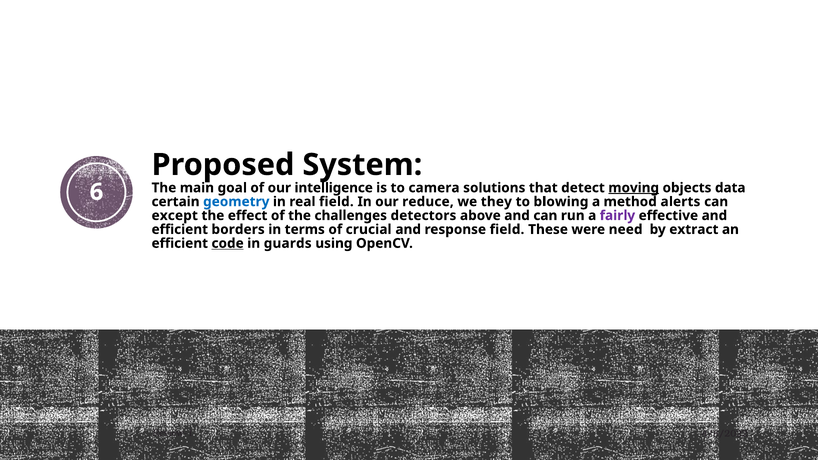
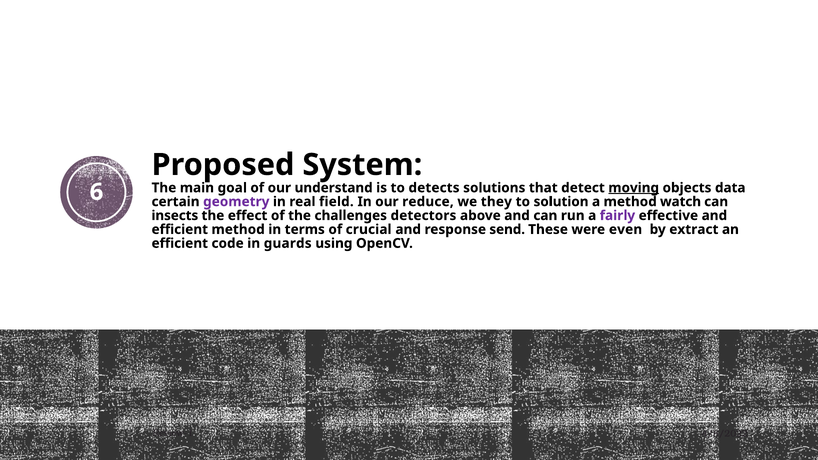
intelligence: intelligence -> understand
camera: camera -> detects
geometry colour: blue -> purple
blowing: blowing -> solution
alerts: alerts -> watch
except: except -> insects
efficient borders: borders -> method
response field: field -> send
need: need -> even
code underline: present -> none
